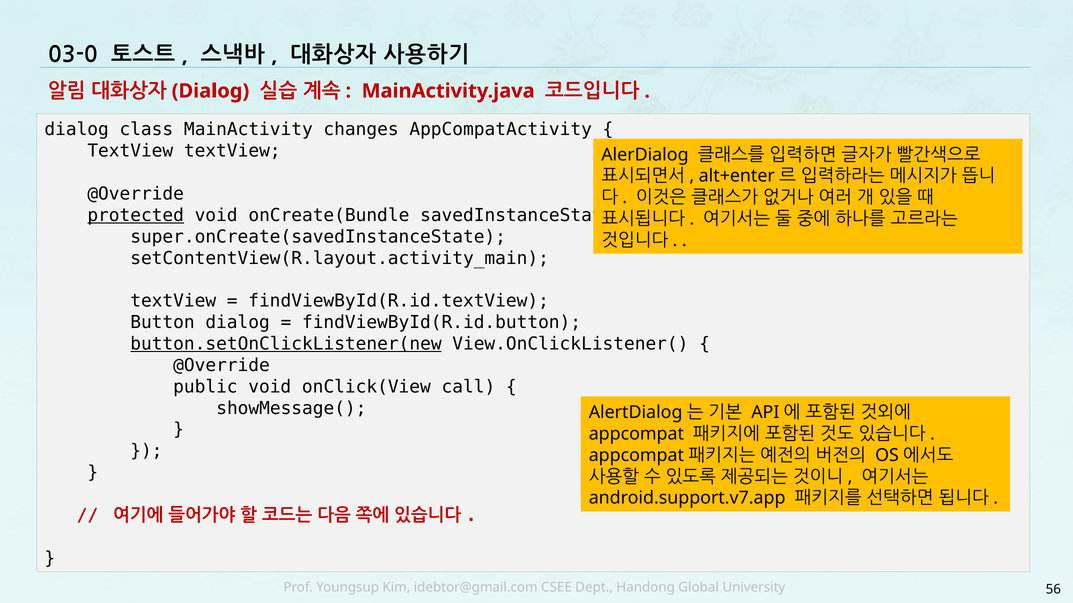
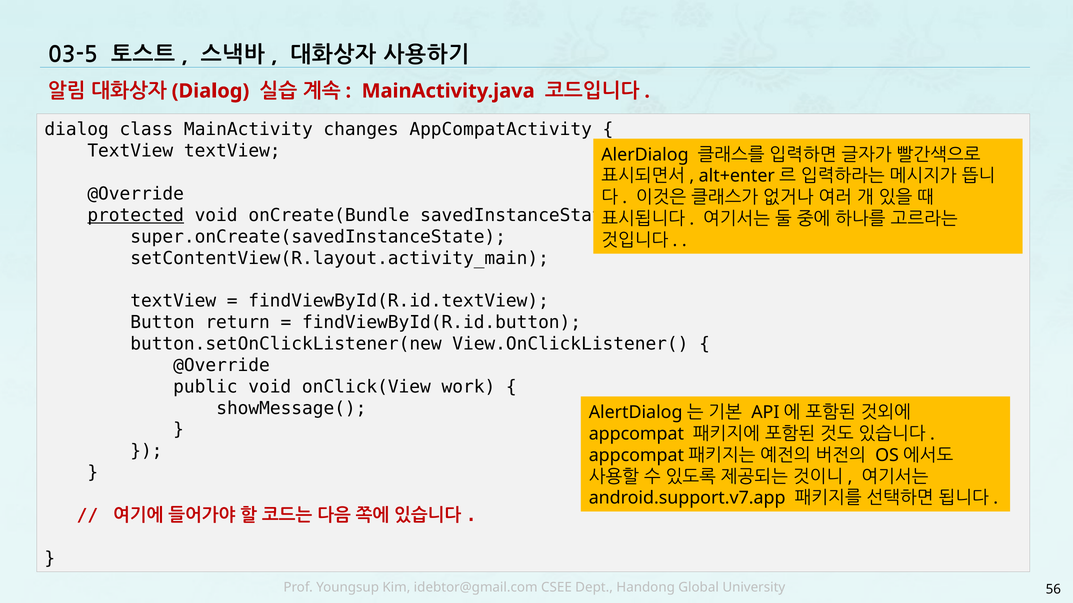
03-0: 03-0 -> 03-5
Button dialog: dialog -> return
button.setOnClickListener(new underline: present -> none
call: call -> work
